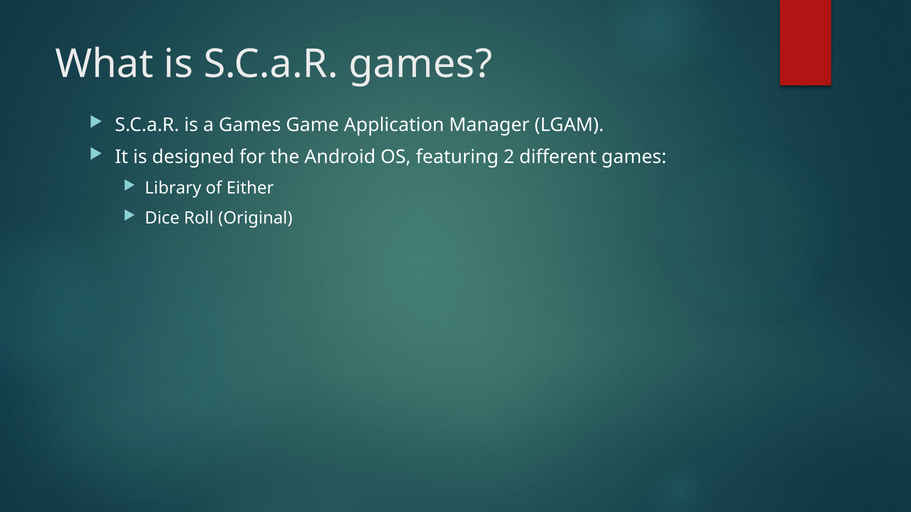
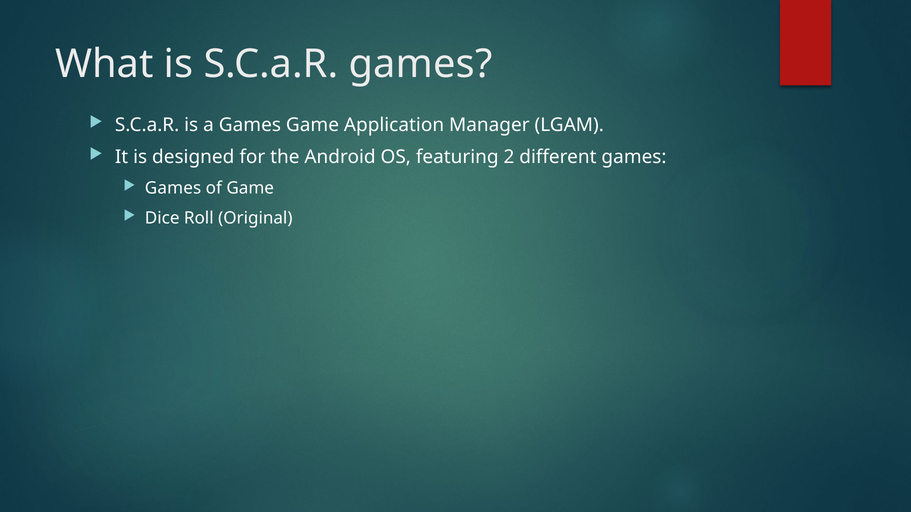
Library at (173, 188): Library -> Games
of Either: Either -> Game
